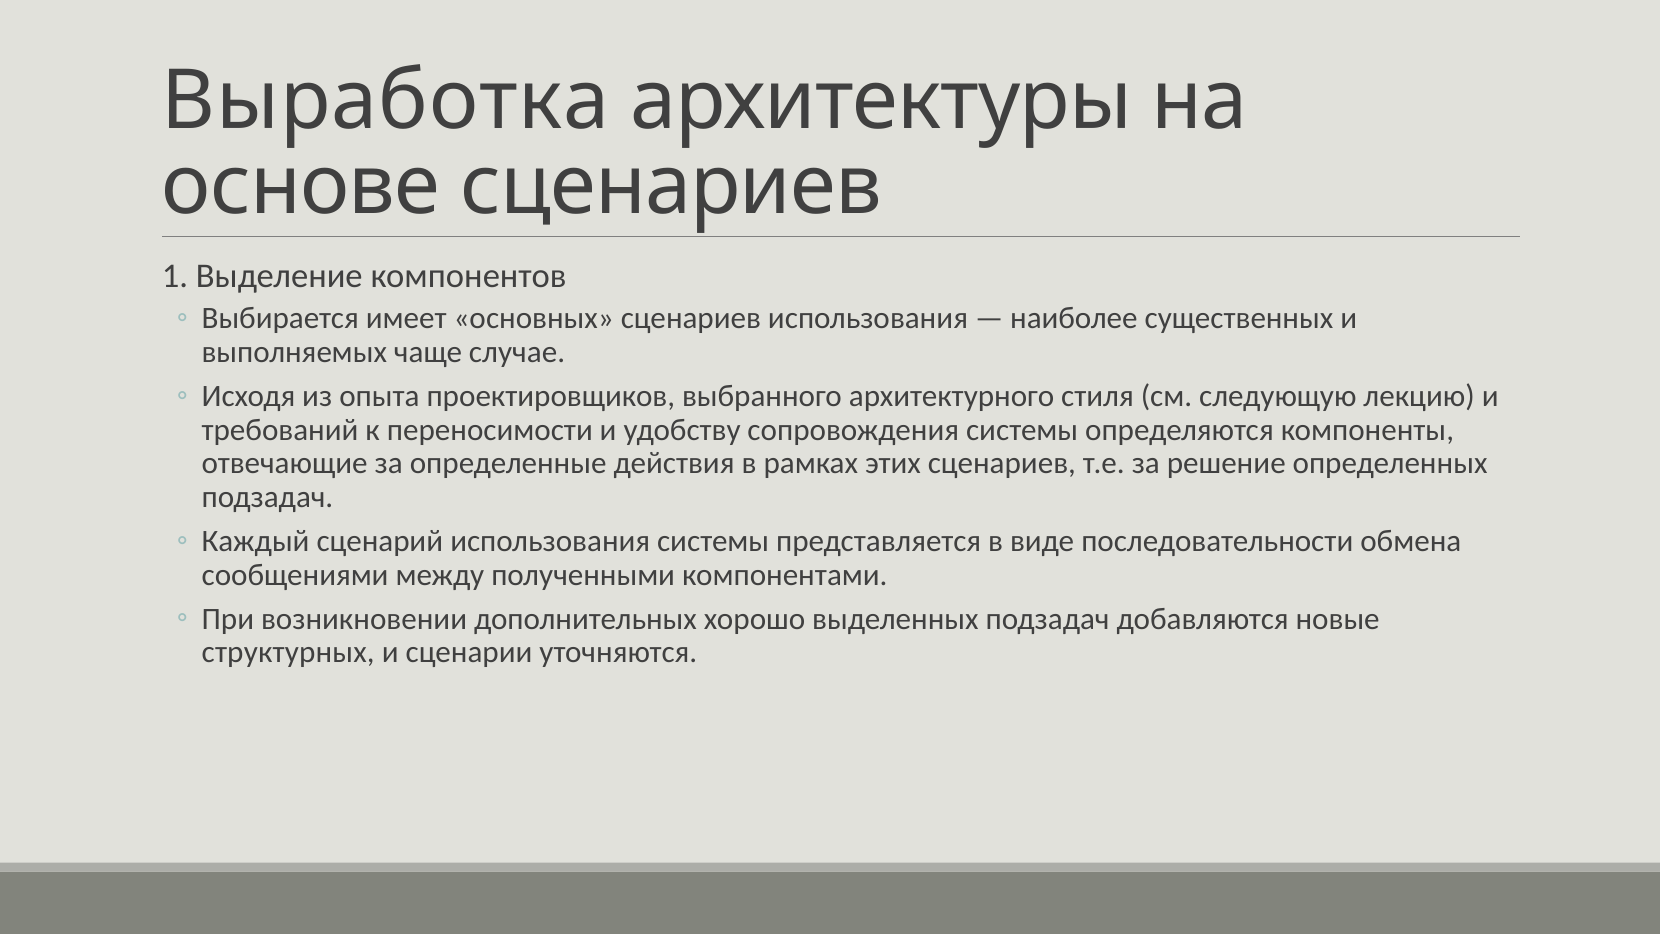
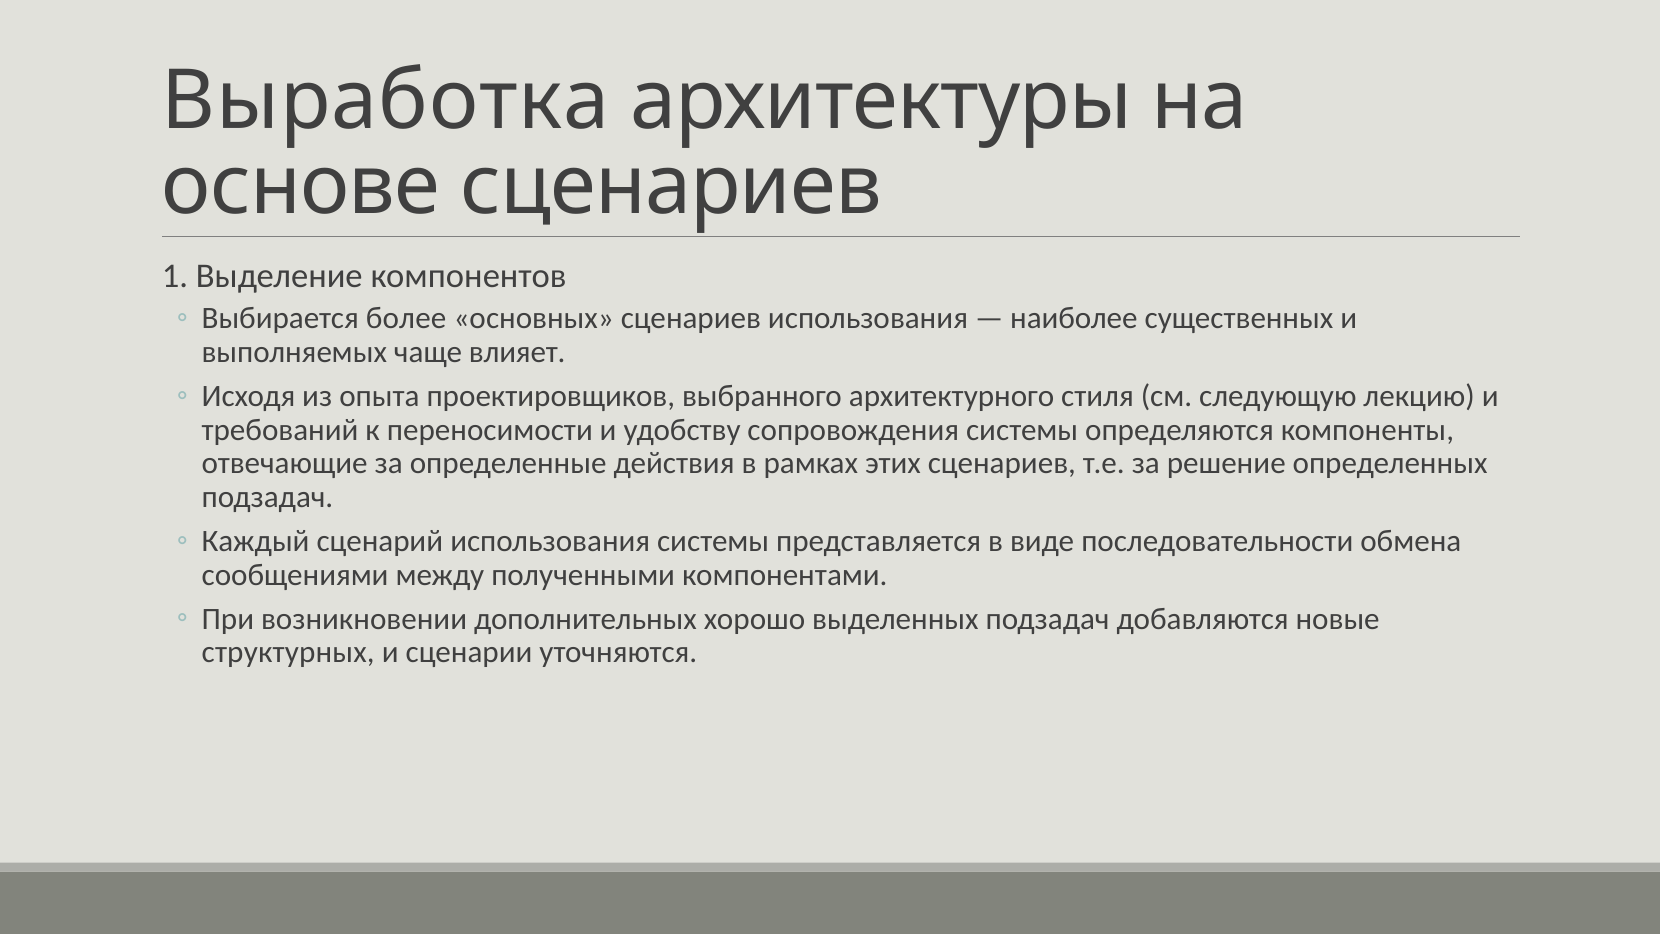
имеет: имеет -> более
случае: случае -> влияет
